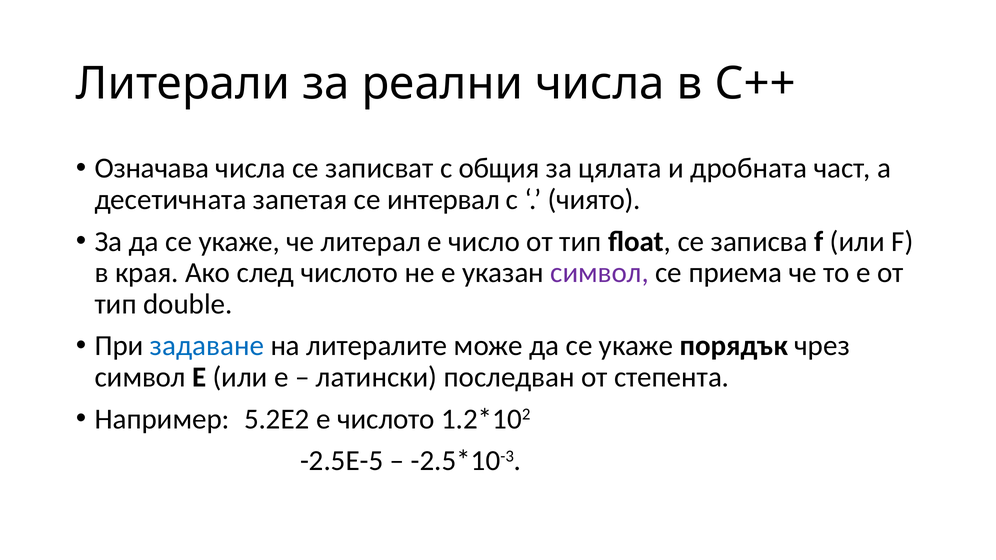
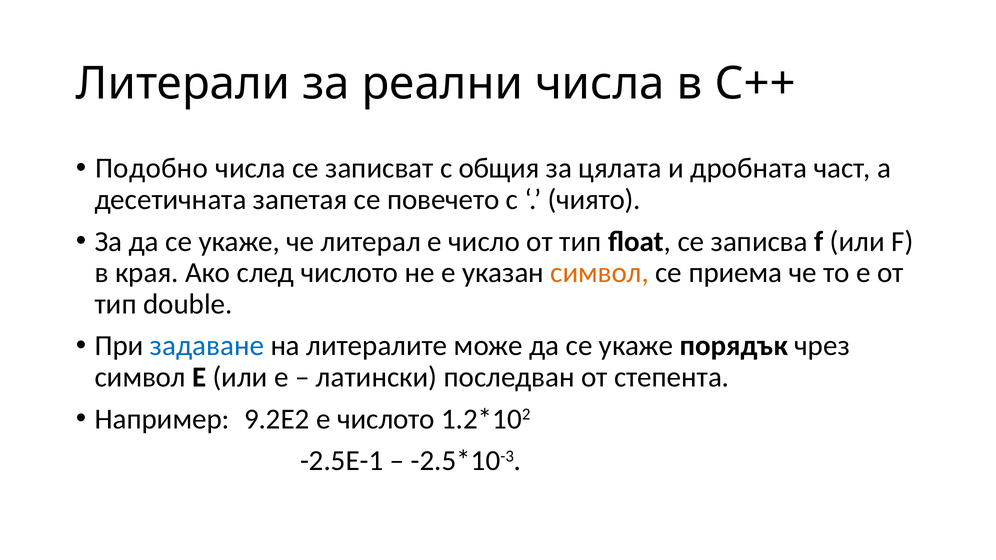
Означава: Означава -> Подобно
интервал: интервал -> повечето
символ at (600, 273) colour: purple -> orange
5.2Е2: 5.2Е2 -> 9.2Е2
-2.5Е-5: -2.5Е-5 -> -2.5Е-1
